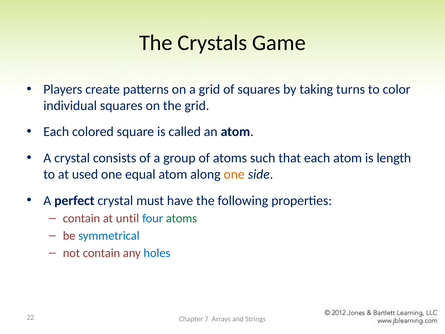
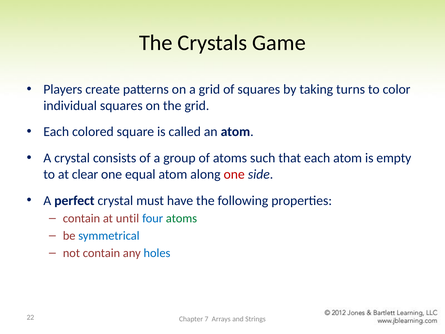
length: length -> empty
used: used -> clear
one at (234, 174) colour: orange -> red
